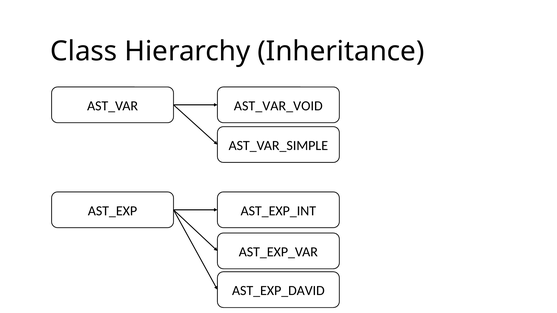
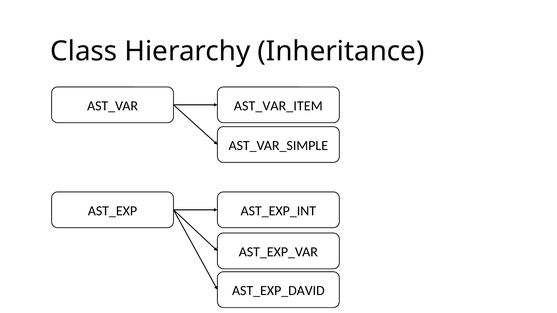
AST_VAR_VOID: AST_VAR_VOID -> AST_VAR_ITEM
